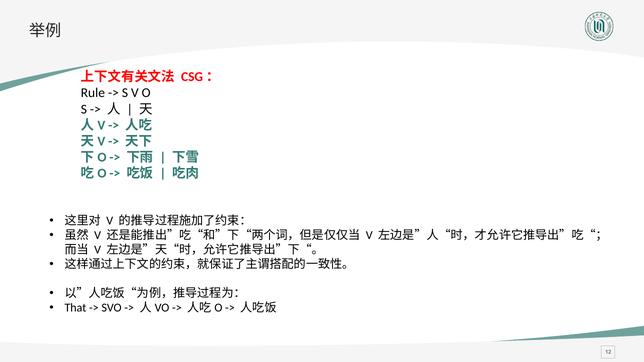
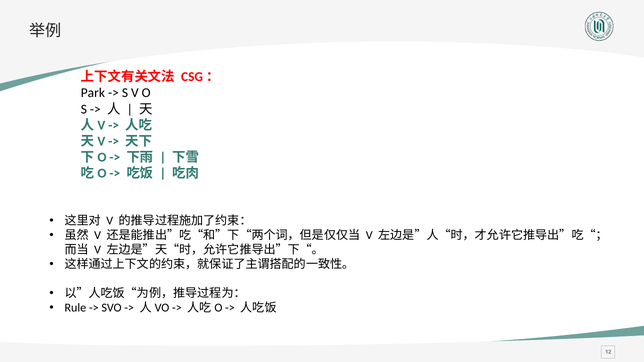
Rule: Rule -> Park
That: That -> Rule
